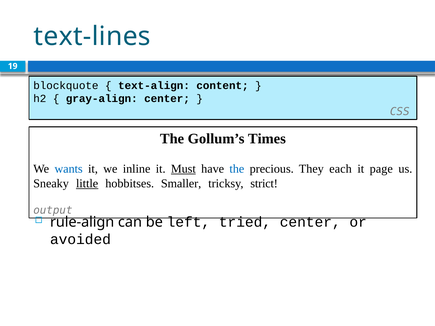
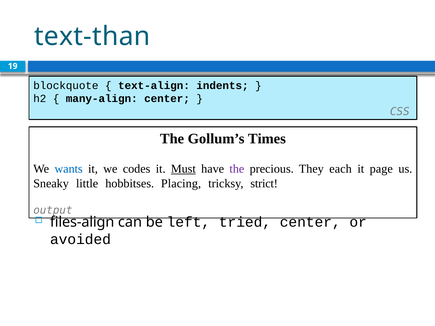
text-lines: text-lines -> text-than
content: content -> indents
gray-align: gray-align -> many-align
inline: inline -> codes
the at (237, 169) colour: blue -> purple
little underline: present -> none
Smaller: Smaller -> Placing
rule-align: rule-align -> files-align
